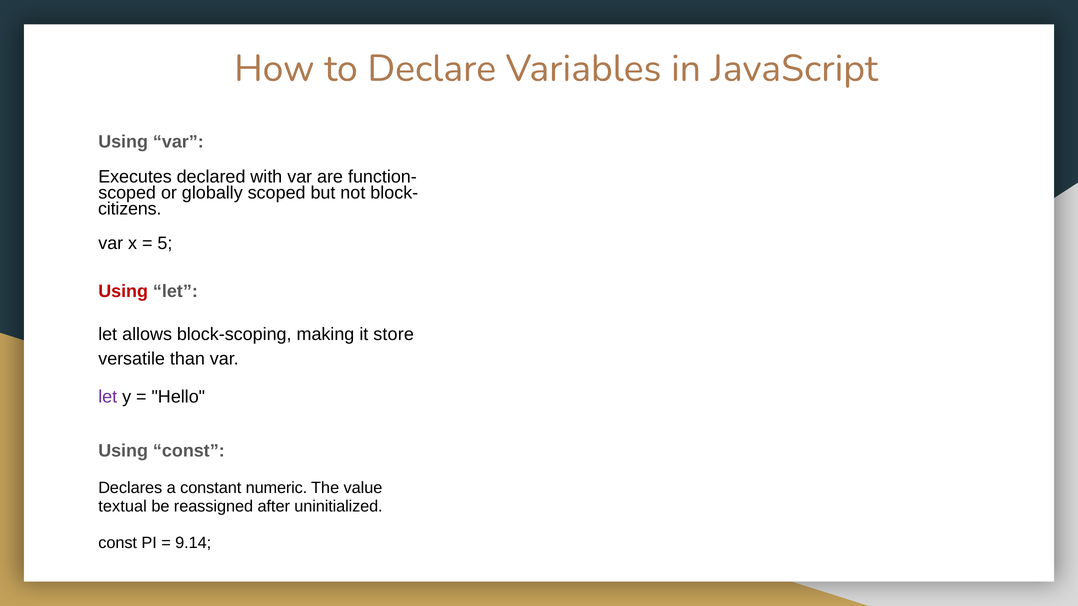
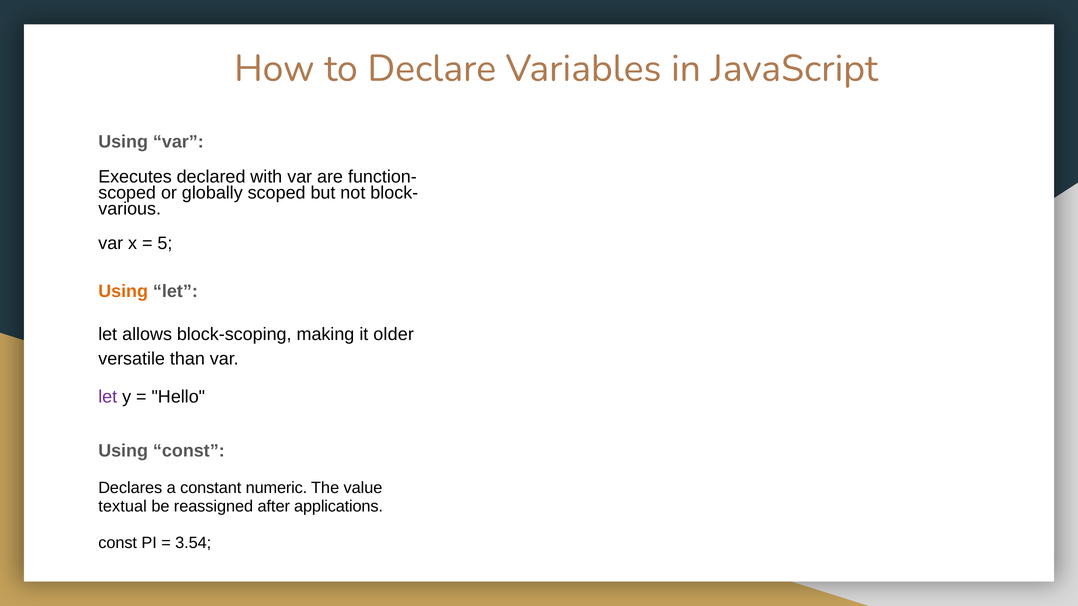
citizens: citizens -> various
Using at (123, 292) colour: red -> orange
store: store -> older
uninitialized: uninitialized -> applications
9.14: 9.14 -> 3.54
